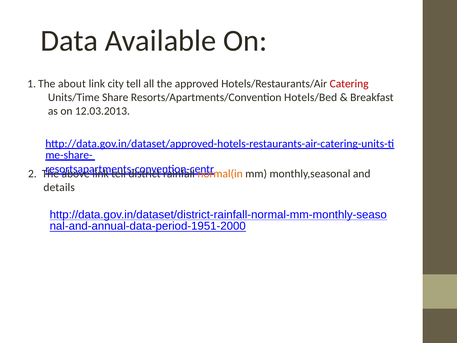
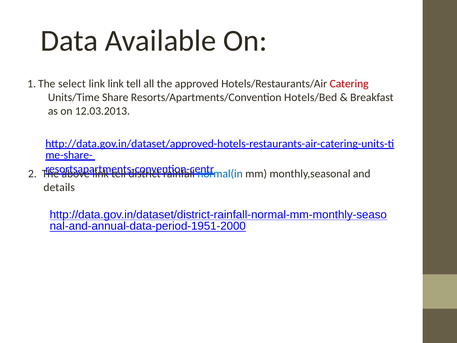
about: about -> select
link city: city -> link
normal(in colour: orange -> blue
